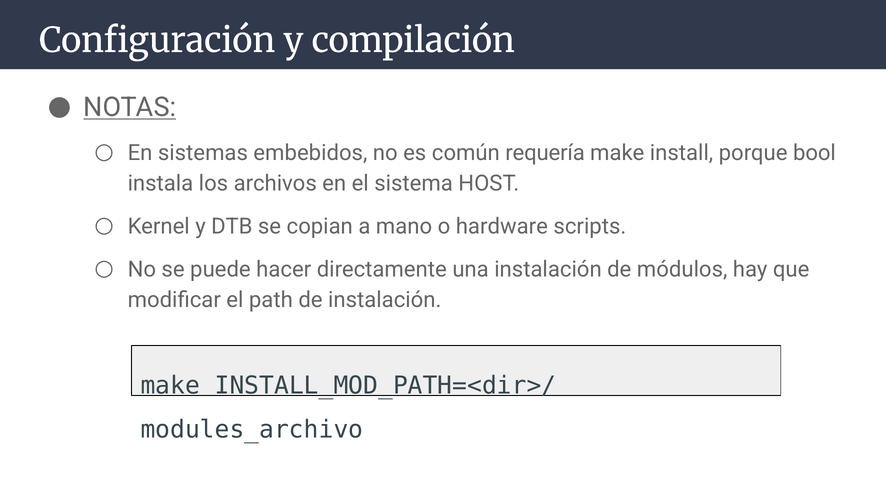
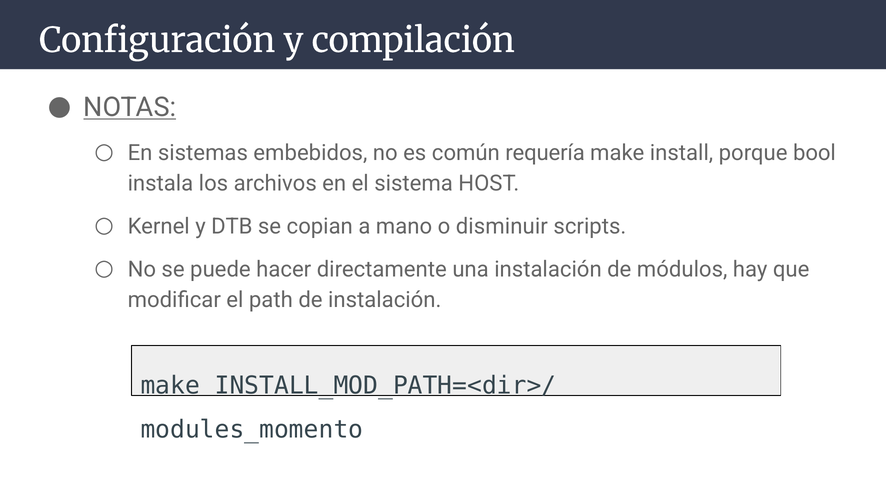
hardware: hardware -> disminuir
modules_archivo: modules_archivo -> modules_momento
